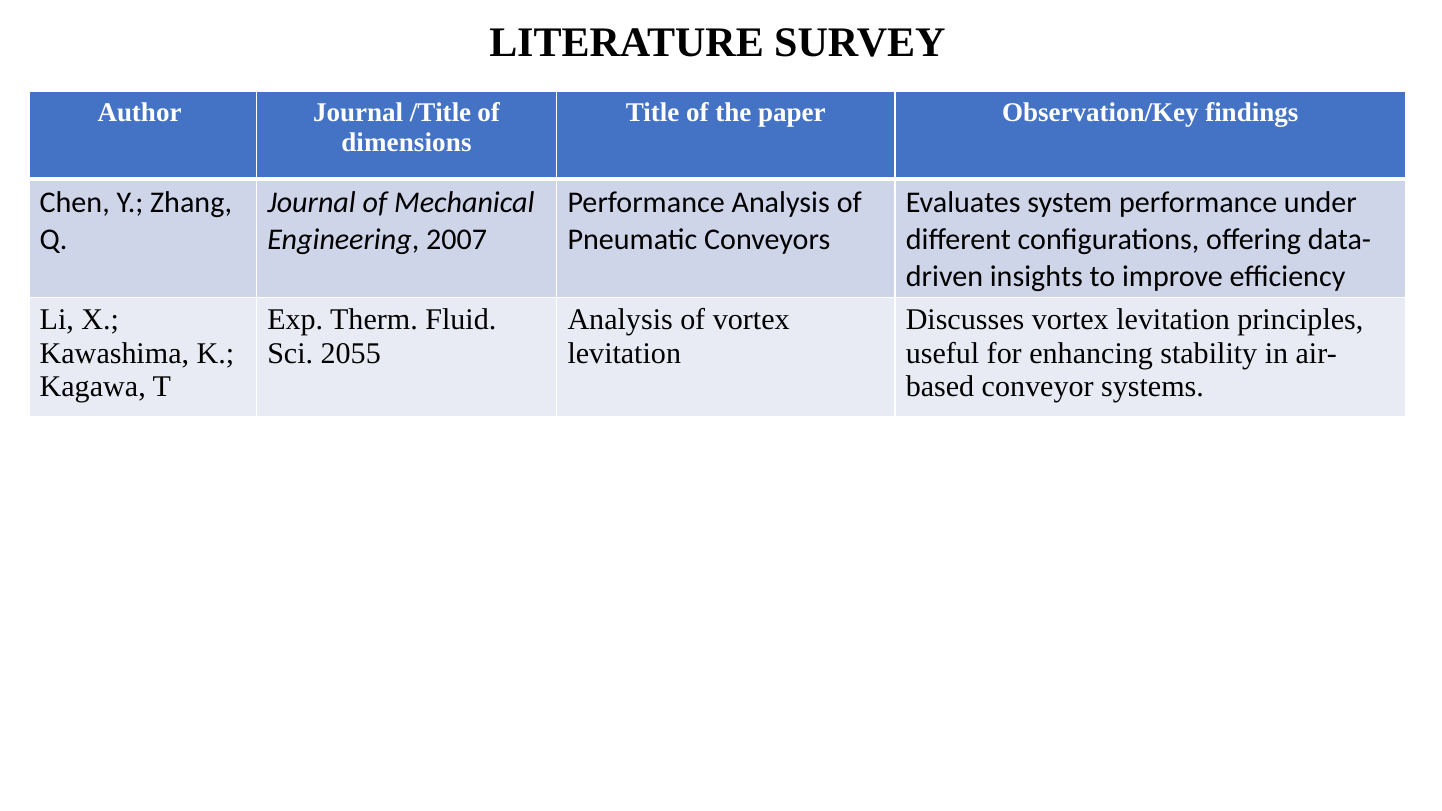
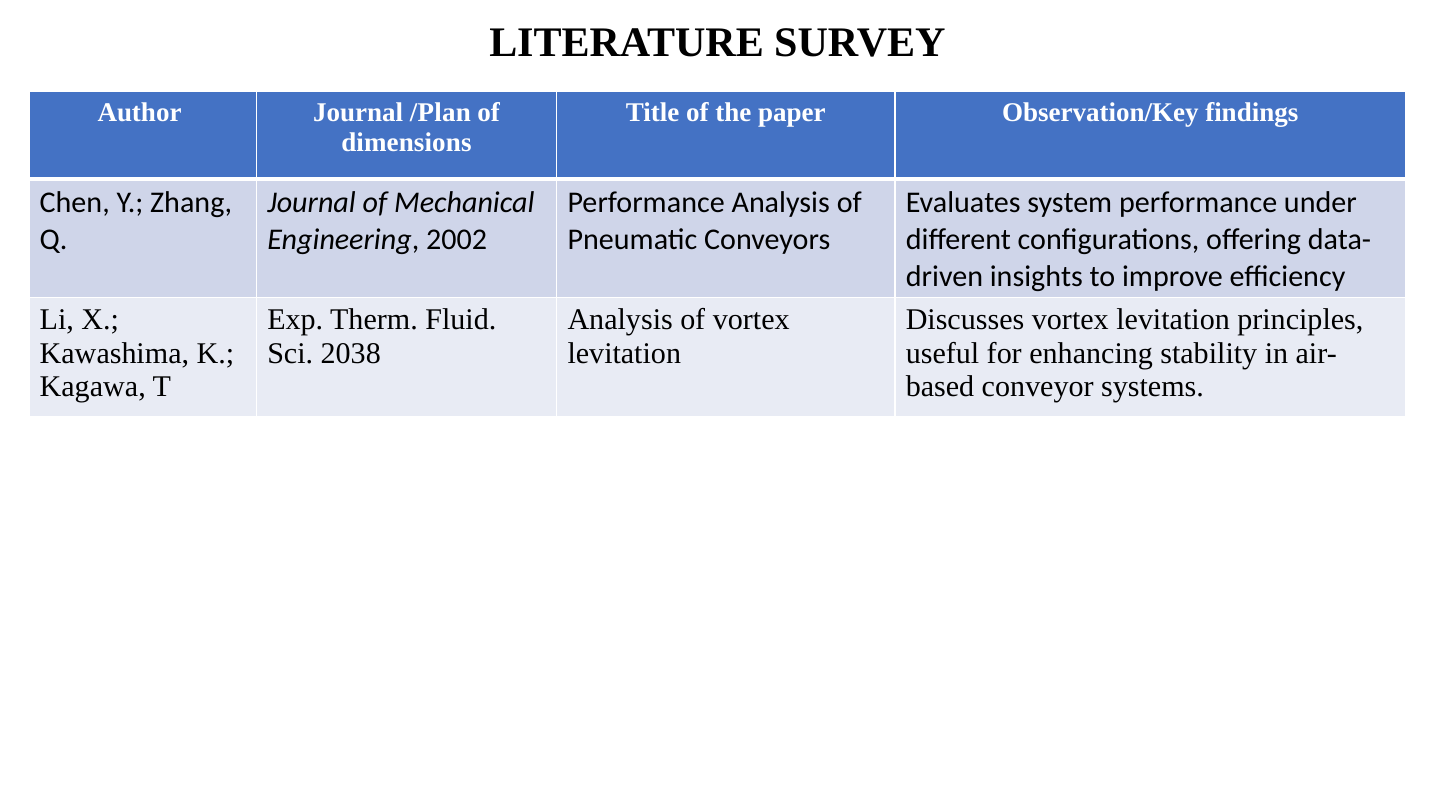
/Title: /Title -> /Plan
2007: 2007 -> 2002
2055: 2055 -> 2038
